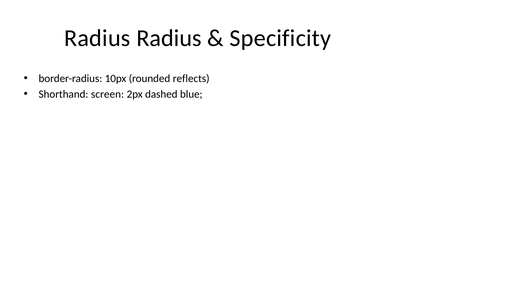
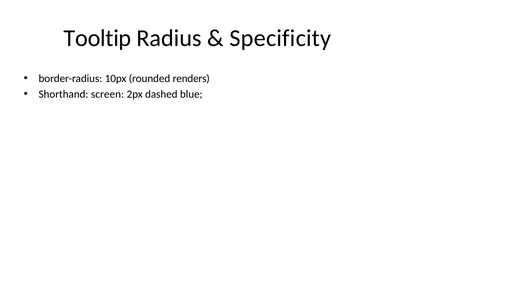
Radius at (97, 38): Radius -> Tooltip
reflects: reflects -> renders
